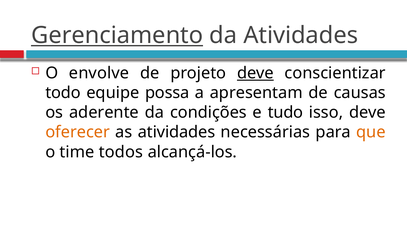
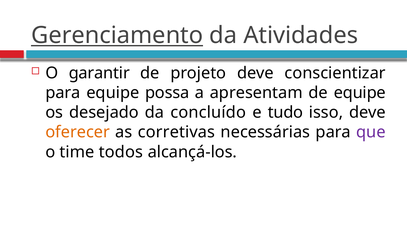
envolve: envolve -> garantir
deve at (255, 73) underline: present -> none
todo at (63, 93): todo -> para
de causas: causas -> equipe
aderente: aderente -> desejado
condições: condições -> concluído
as atividades: atividades -> corretivas
que colour: orange -> purple
